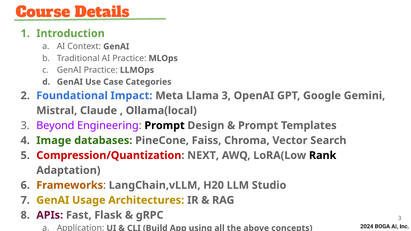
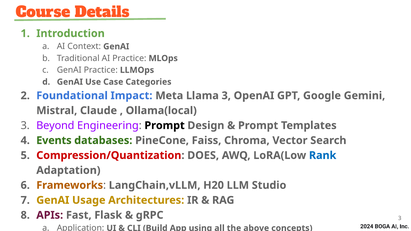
Image: Image -> Events
NEXT: NEXT -> DOES
Rank colour: black -> blue
